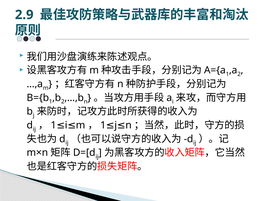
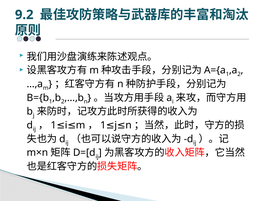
2.9: 2.9 -> 9.2
